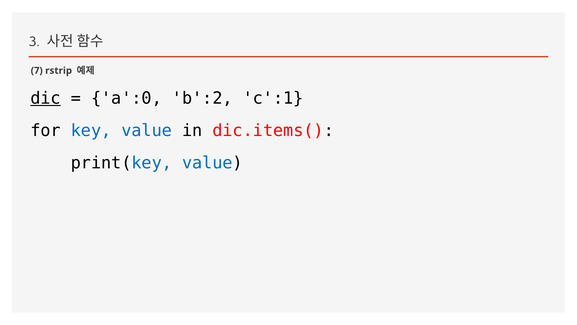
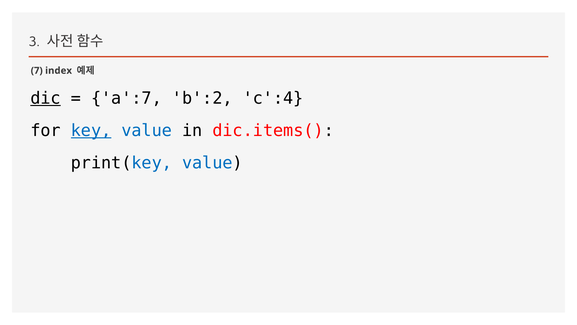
rstrip: rstrip -> index
a':0: a':0 -> a':7
c':1: c':1 -> c':4
key underline: none -> present
